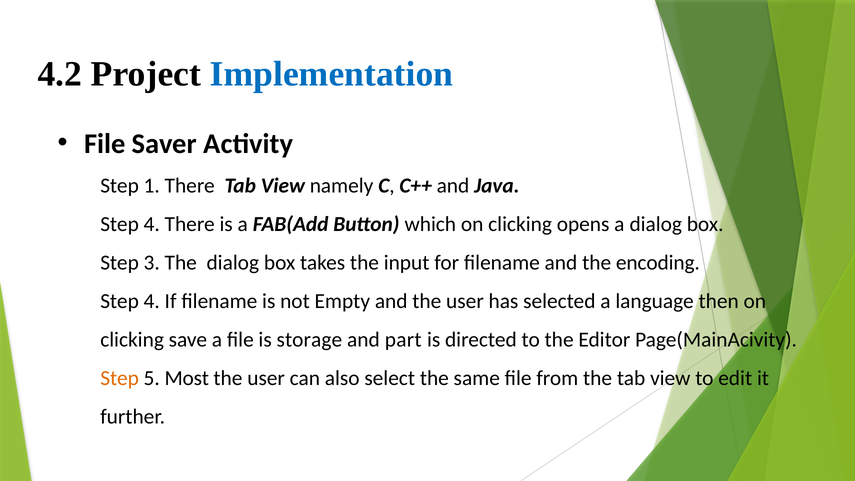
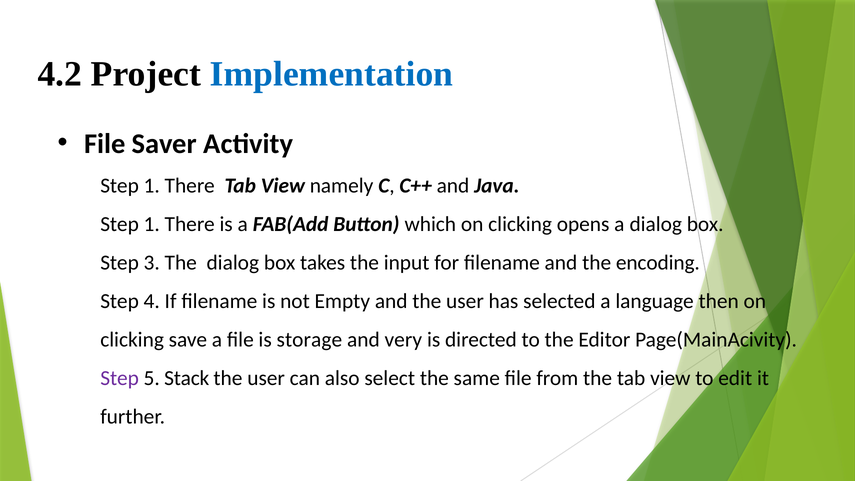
4 at (152, 224): 4 -> 1
part: part -> very
Step at (120, 378) colour: orange -> purple
Most: Most -> Stack
